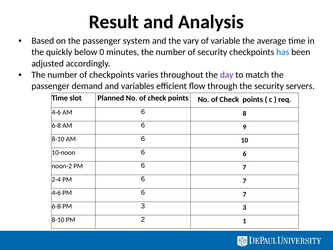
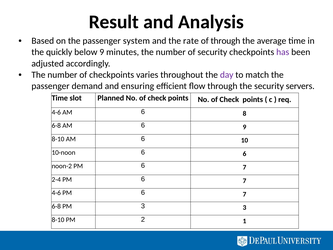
vary: vary -> rate
of variable: variable -> through
below 0: 0 -> 9
has colour: blue -> purple
variables: variables -> ensuring
